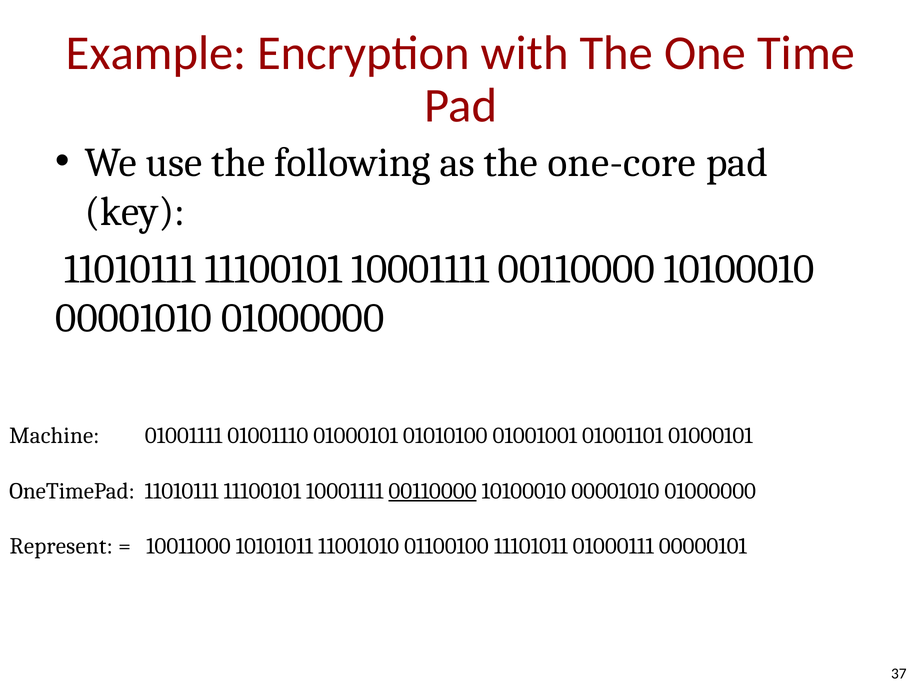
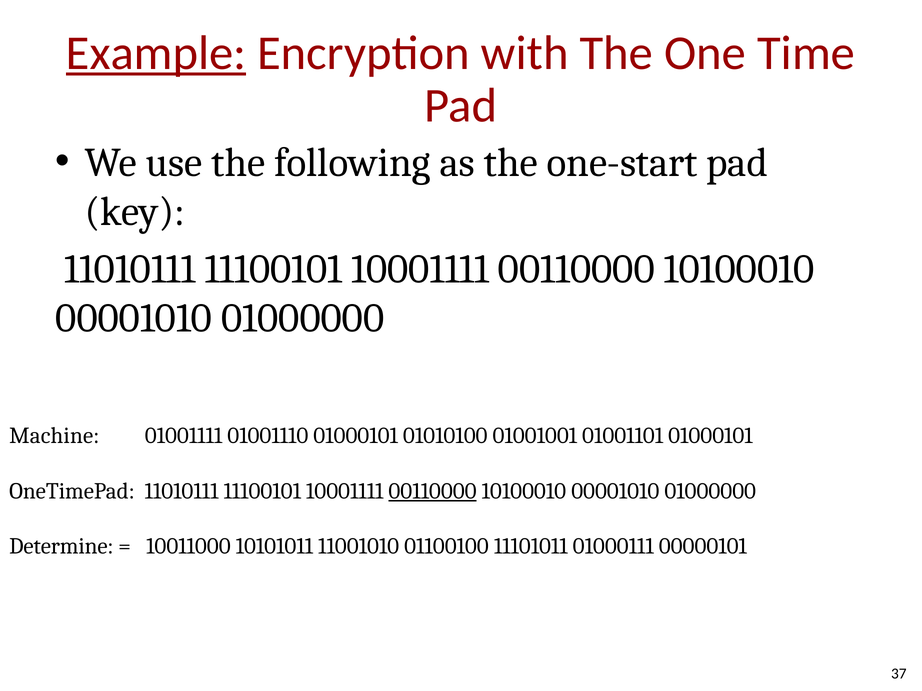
Example underline: none -> present
one-core: one-core -> one-start
Represent: Represent -> Determine
